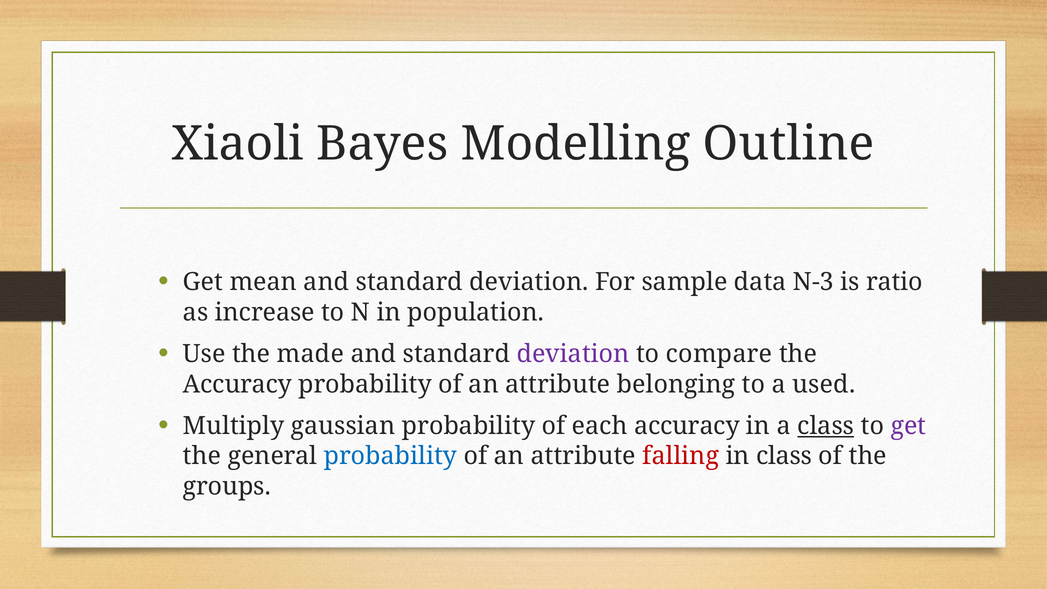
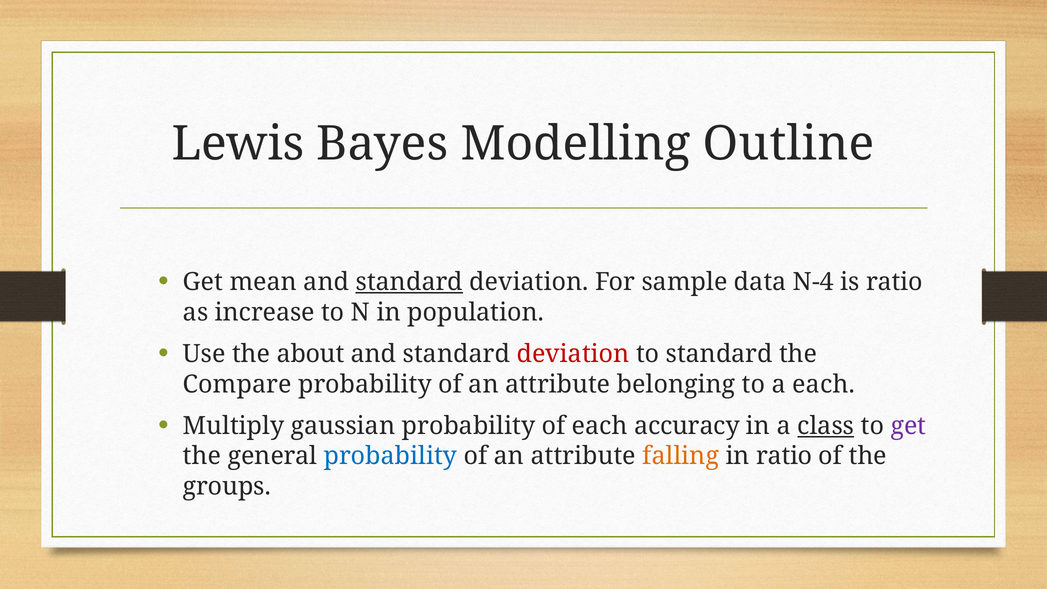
Xiaoli: Xiaoli -> Lewis
standard at (409, 282) underline: none -> present
N-3: N-3 -> N-4
made: made -> about
deviation at (573, 354) colour: purple -> red
to compare: compare -> standard
Accuracy at (237, 384): Accuracy -> Compare
a used: used -> each
falling colour: red -> orange
in class: class -> ratio
